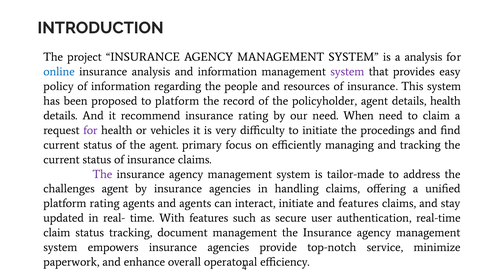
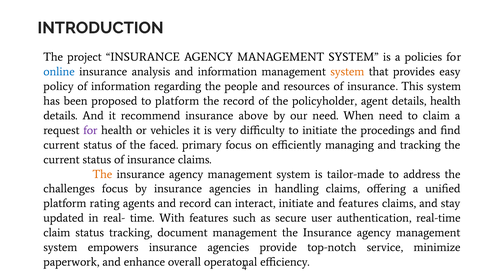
a analysis: analysis -> policies
system at (347, 72) colour: purple -> orange
insurance rating: rating -> above
the agent: agent -> faced
The at (102, 174) colour: purple -> orange
challenges agent: agent -> focus
and agents: agents -> record
